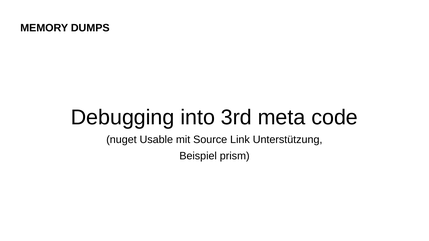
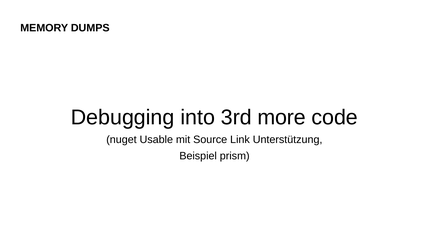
meta: meta -> more
